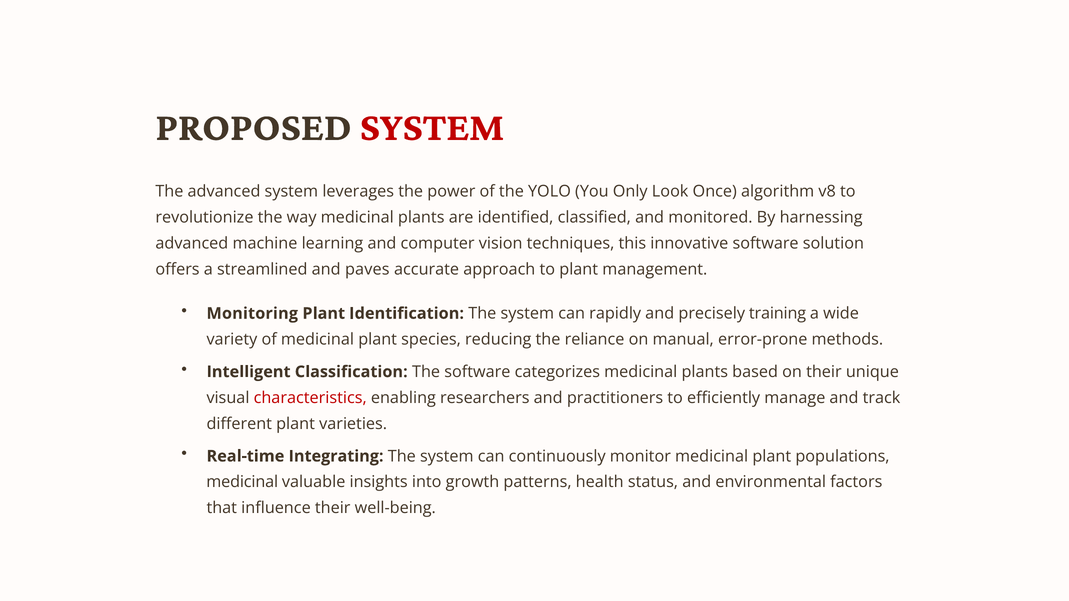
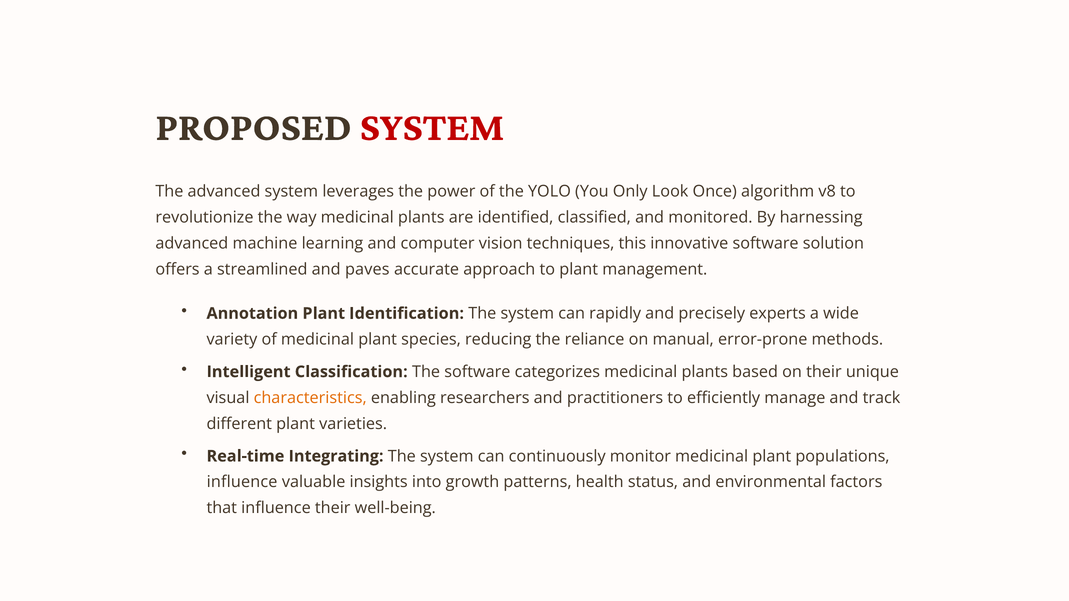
Monitoring: Monitoring -> Annotation
training: training -> experts
characteristics colour: red -> orange
medicinal at (242, 482): medicinal -> influence
